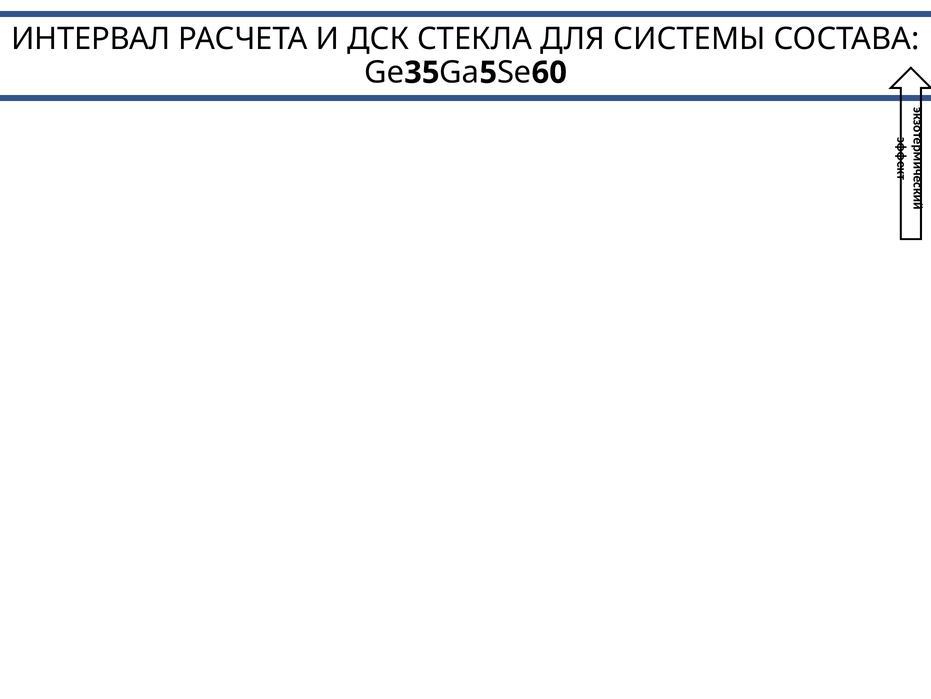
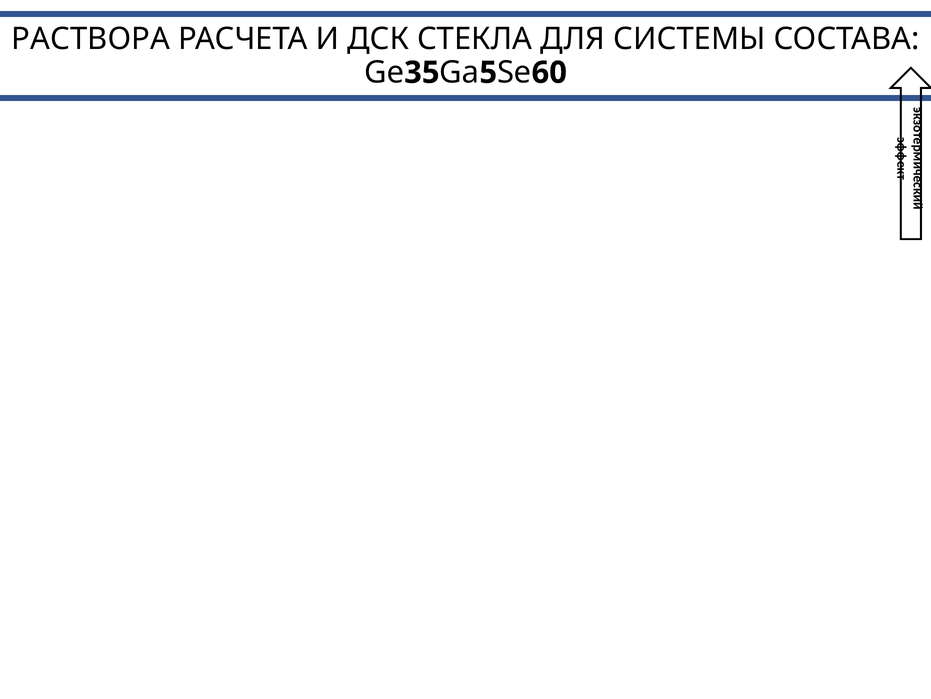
ИНТЕРВАЛ: ИНТЕРВАЛ -> РАСТВОРА
